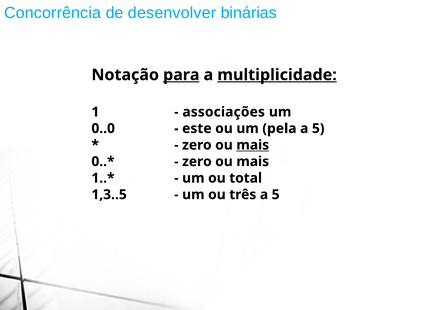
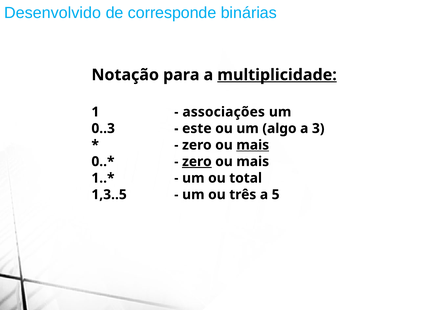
Concorrência: Concorrência -> Desenvolvido
desenvolver: desenvolver -> corresponde
para underline: present -> none
0..0: 0..0 -> 0..3
pela: pela -> algo
5 at (318, 129): 5 -> 3
zero at (197, 162) underline: none -> present
